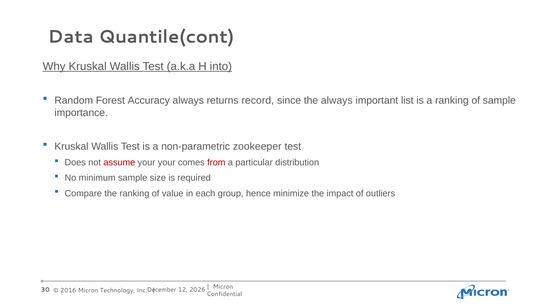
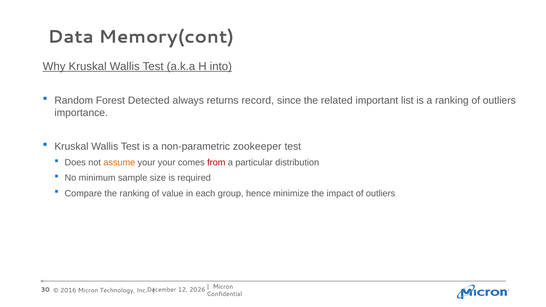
Quantile(cont: Quantile(cont -> Memory(cont
Accuracy: Accuracy -> Detected
the always: always -> related
ranking of sample: sample -> outliers
assume colour: red -> orange
